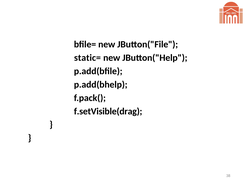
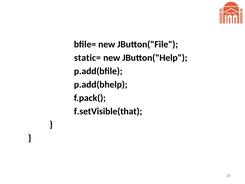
f.setVisible(drag: f.setVisible(drag -> f.setVisible(that
